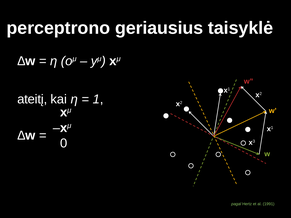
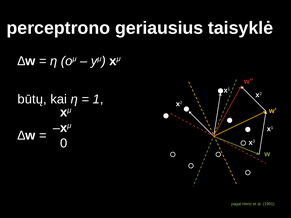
ateitį: ateitį -> būtų
